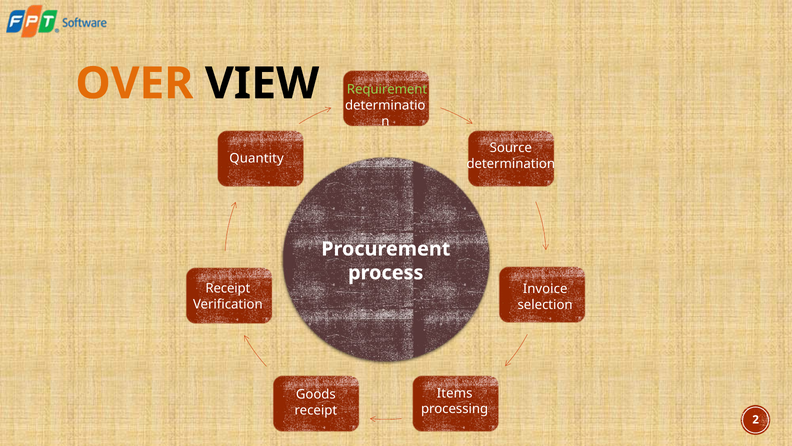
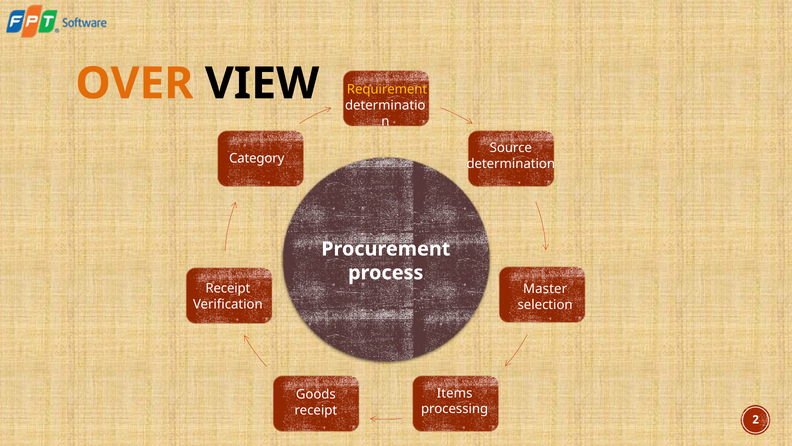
Requirement colour: light green -> yellow
Quantity: Quantity -> Category
Invoice: Invoice -> Master
